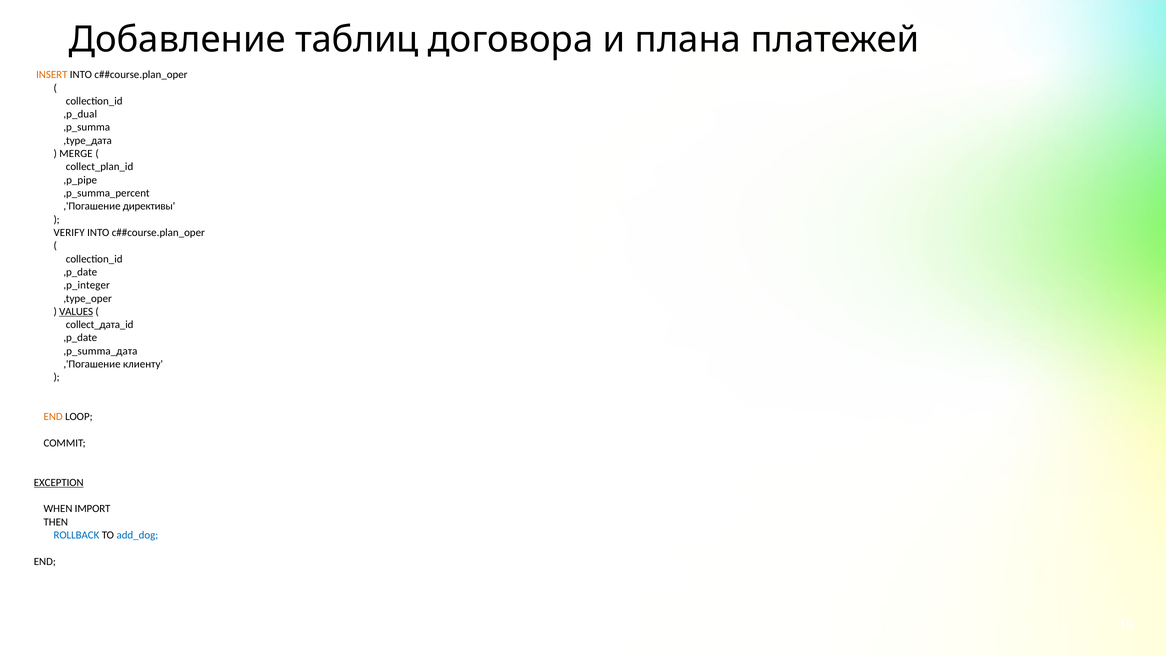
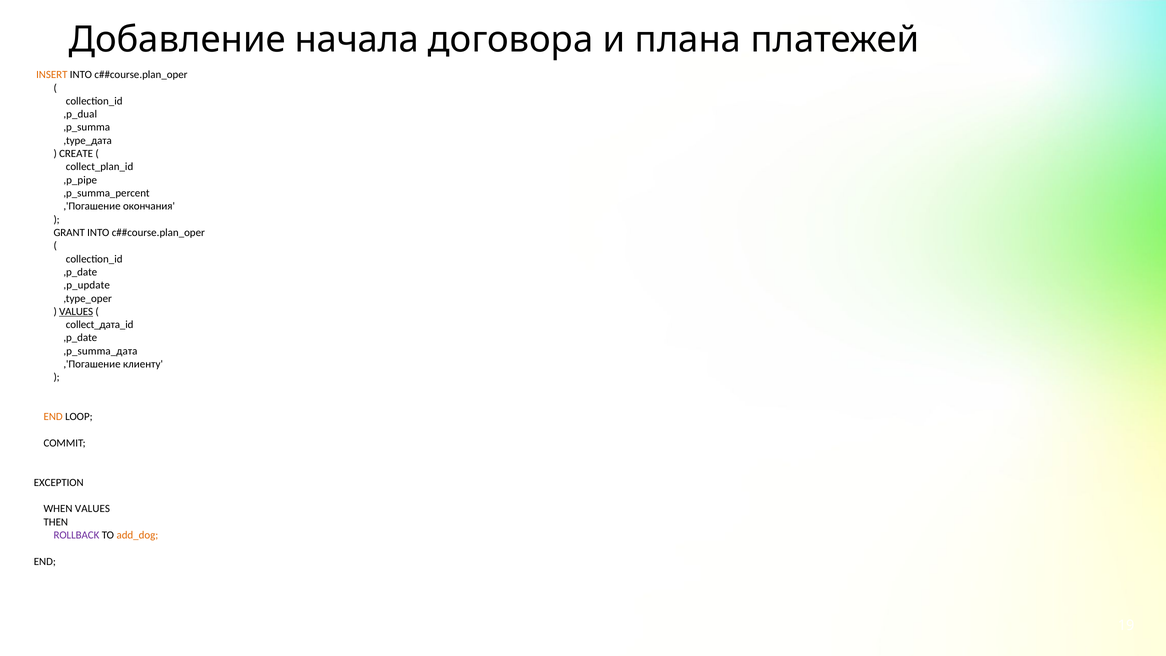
таблиц: таблиц -> начала
MERGE: MERGE -> CREATE
директивы: директивы -> окончания
VERIFY: VERIFY -> GRANT
,p_integer: ,p_integer -> ,p_update
EXCEPTION underline: present -> none
WHEN IMPORT: IMPORT -> VALUES
ROLLBACK colour: blue -> purple
add_dog colour: blue -> orange
